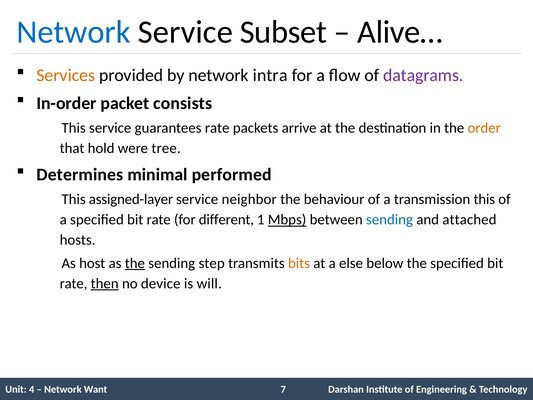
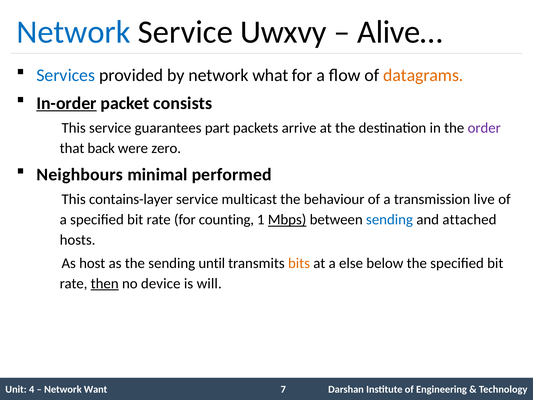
Subset: Subset -> Uwxvy
Services colour: orange -> blue
intra: intra -> what
datagrams colour: purple -> orange
In-order underline: none -> present
guarantees rate: rate -> part
order colour: orange -> purple
hold: hold -> back
tree: tree -> zero
Determines: Determines -> Neighbours
assigned-layer: assigned-layer -> contains-layer
neighbor: neighbor -> multicast
this: this -> live
different: different -> counting
the at (135, 263) underline: present -> none
step: step -> until
